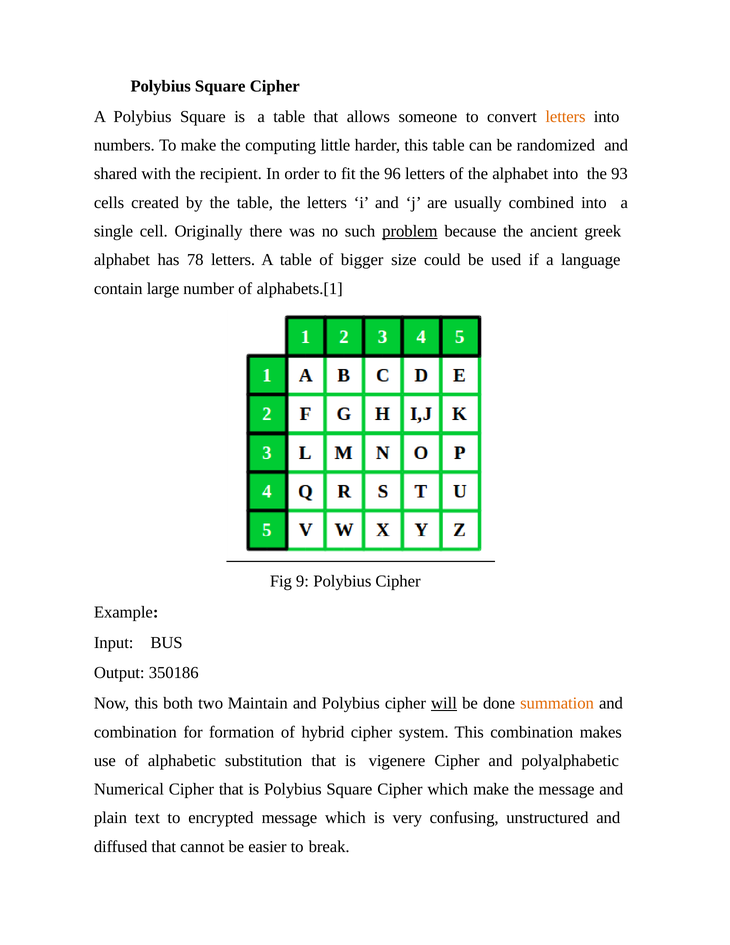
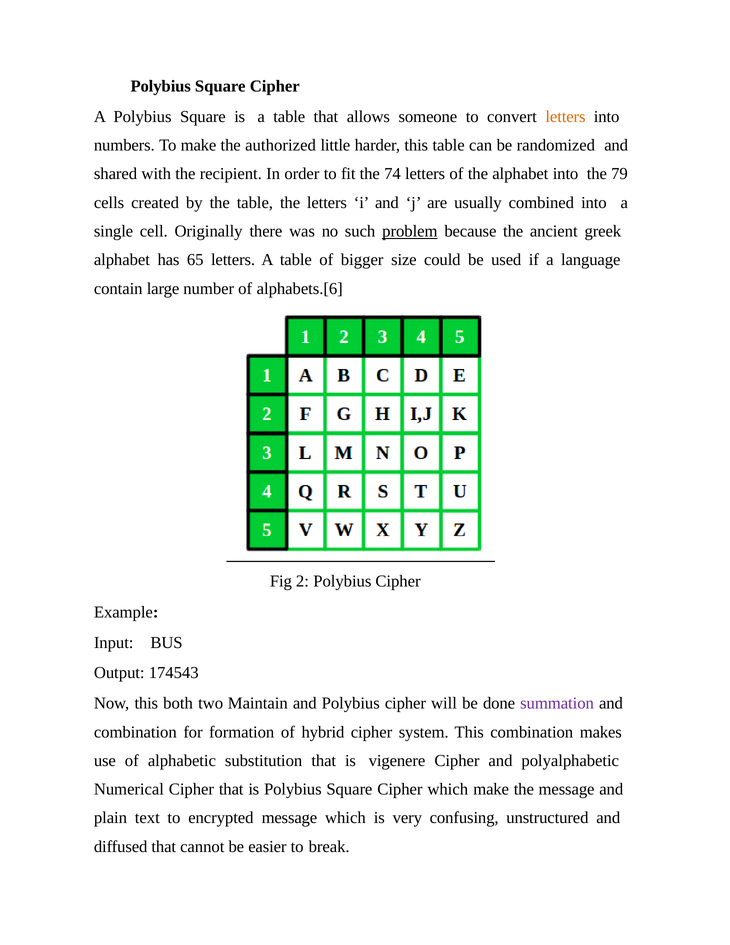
computing: computing -> authorized
96: 96 -> 74
93: 93 -> 79
78: 78 -> 65
alphabets.[1: alphabets.[1 -> alphabets.[6
9: 9 -> 2
350186: 350186 -> 174543
will underline: present -> none
summation colour: orange -> purple
